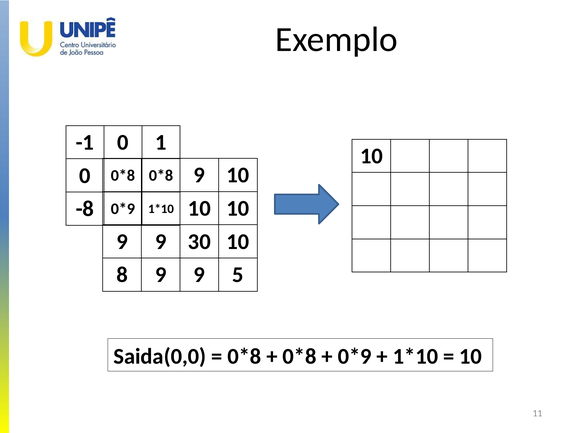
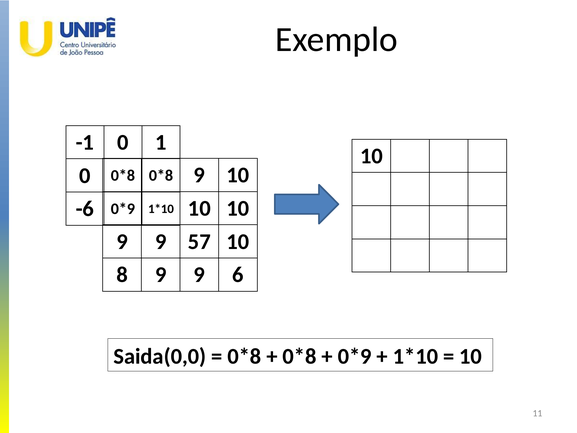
-8: -8 -> -6
30: 30 -> 57
5: 5 -> 6
